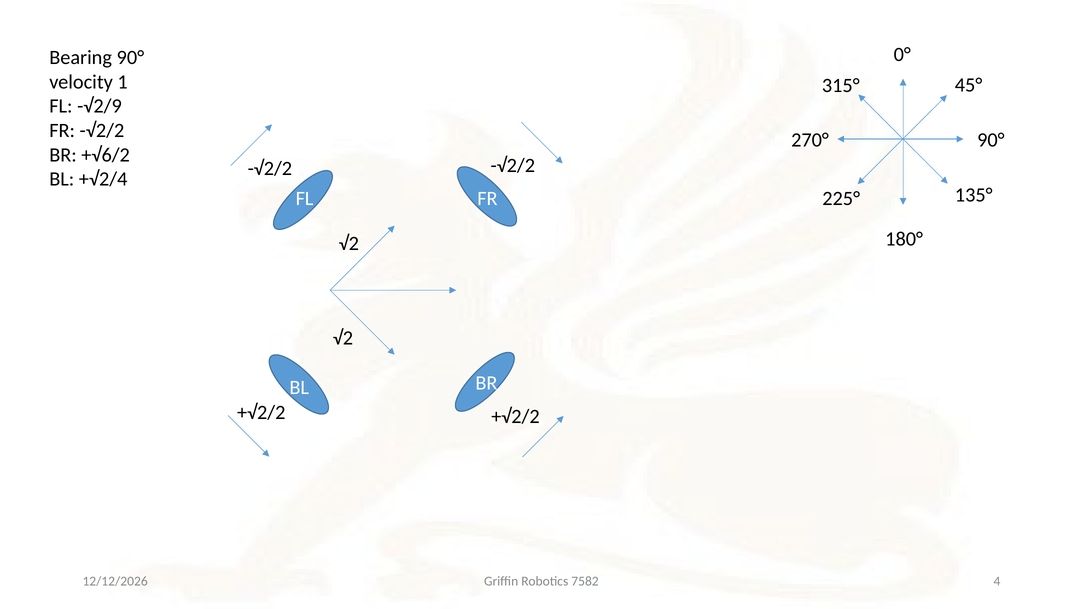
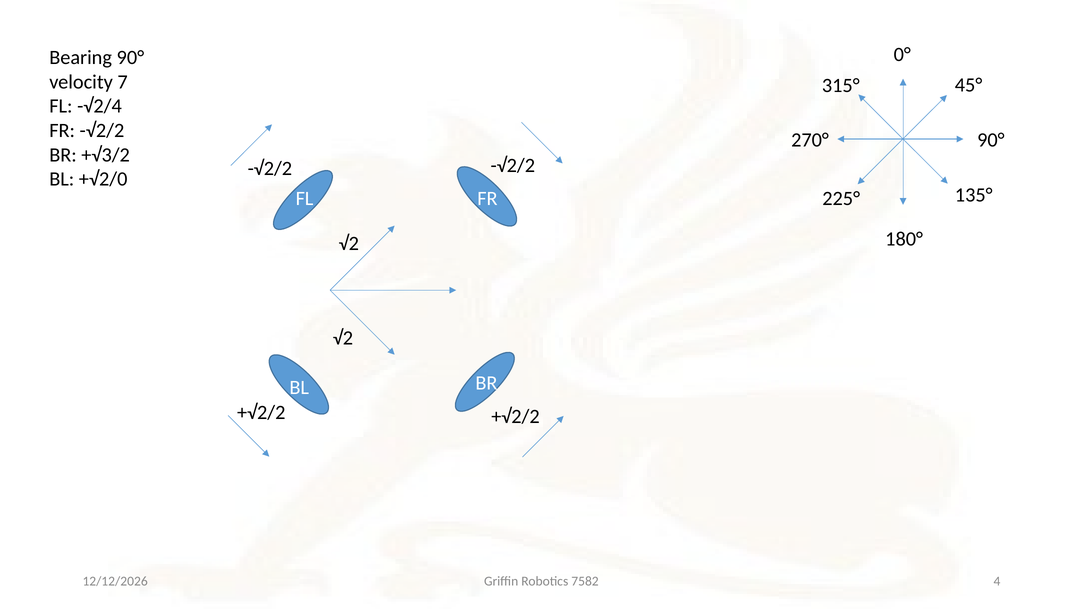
1: 1 -> 7
-√2/9: -√2/9 -> -√2/4
+√6/2: +√6/2 -> +√3/2
+√2/4: +√2/4 -> +√2/0
